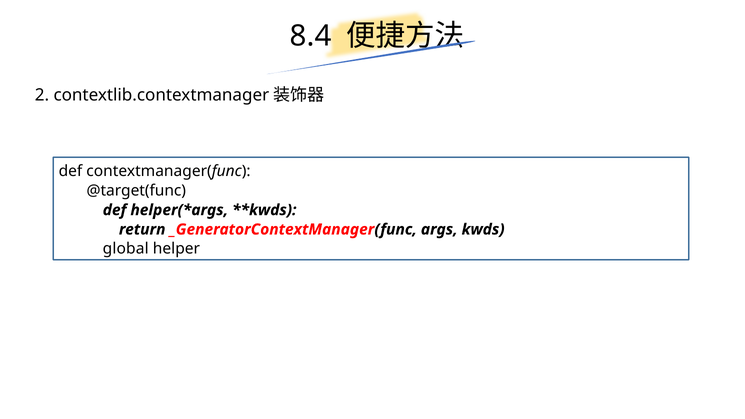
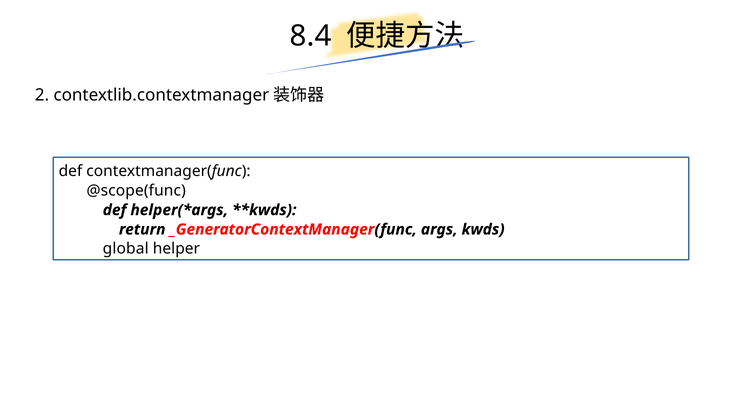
@target(func: @target(func -> @scope(func
